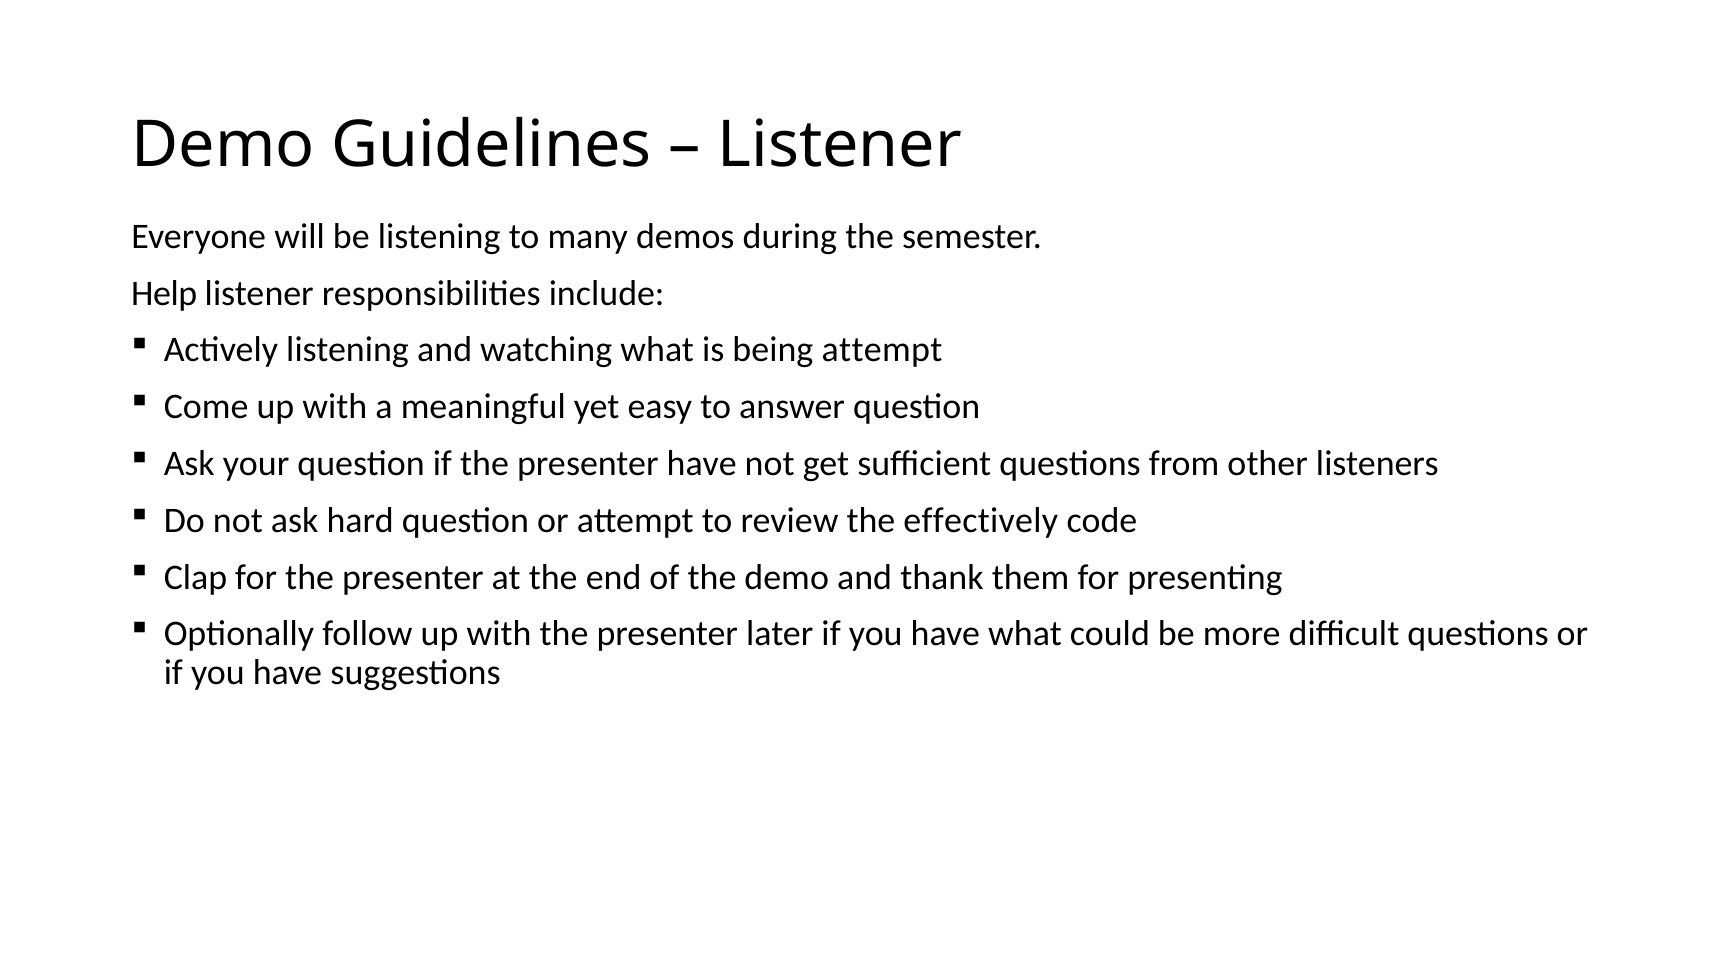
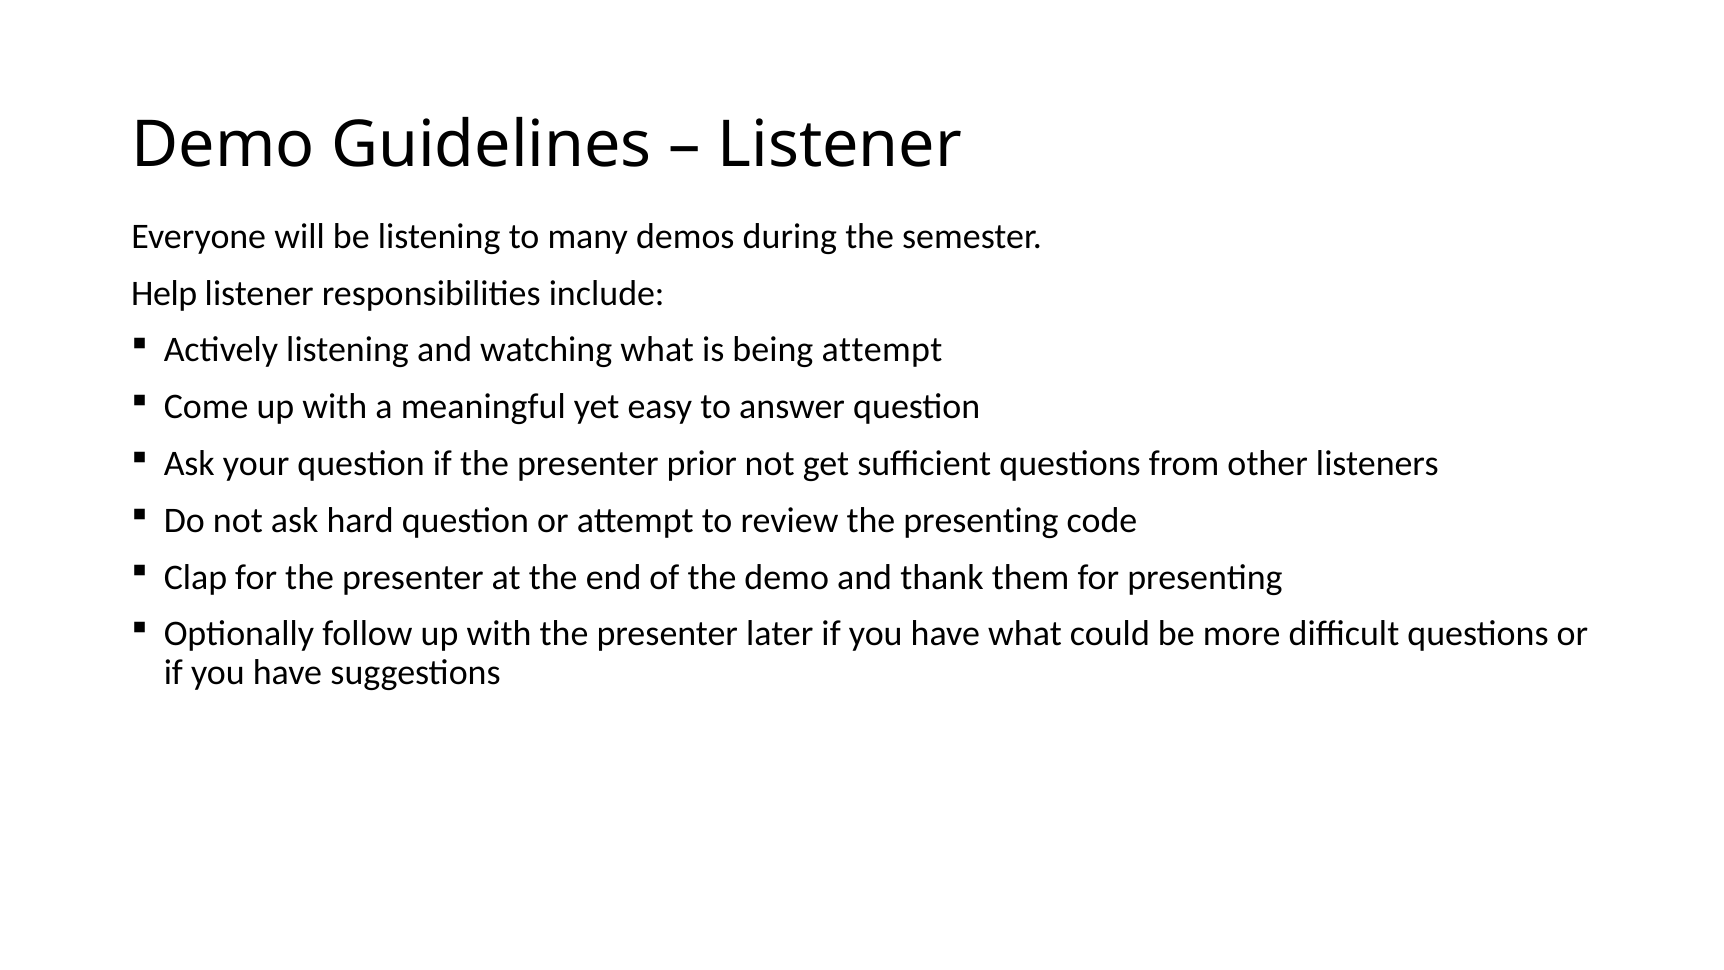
presenter have: have -> prior
the effectively: effectively -> presenting
